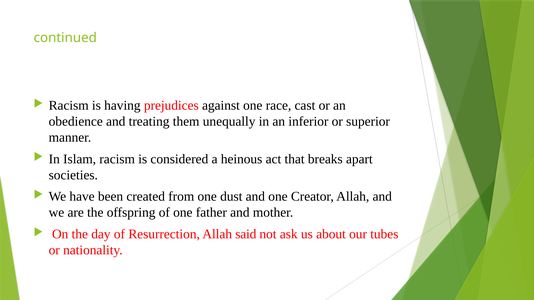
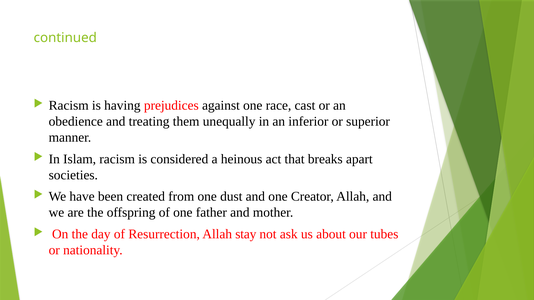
said: said -> stay
